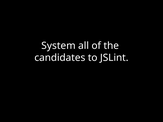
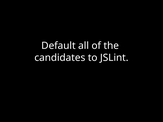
System: System -> Default
